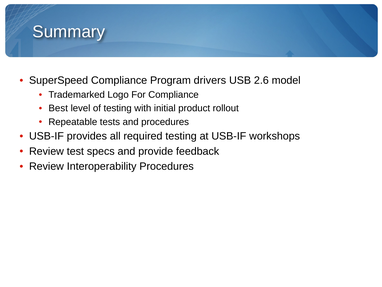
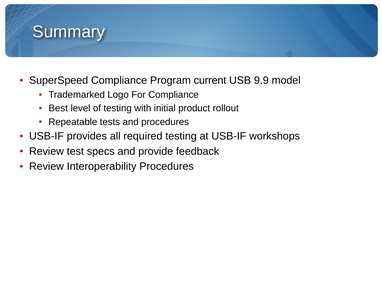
drivers: drivers -> current
2.6: 2.6 -> 9.9
